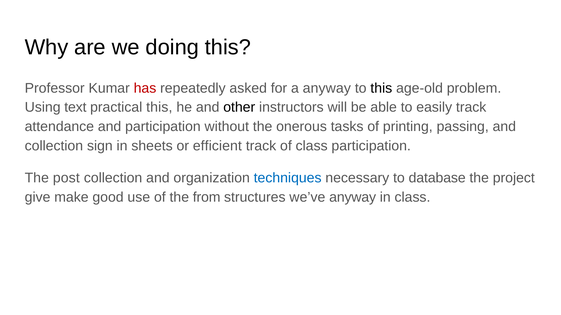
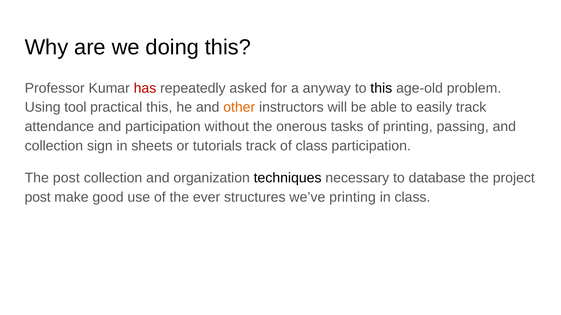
text: text -> tool
other colour: black -> orange
efficient: efficient -> tutorials
techniques colour: blue -> black
give at (38, 197): give -> post
from: from -> ever
we’ve anyway: anyway -> printing
